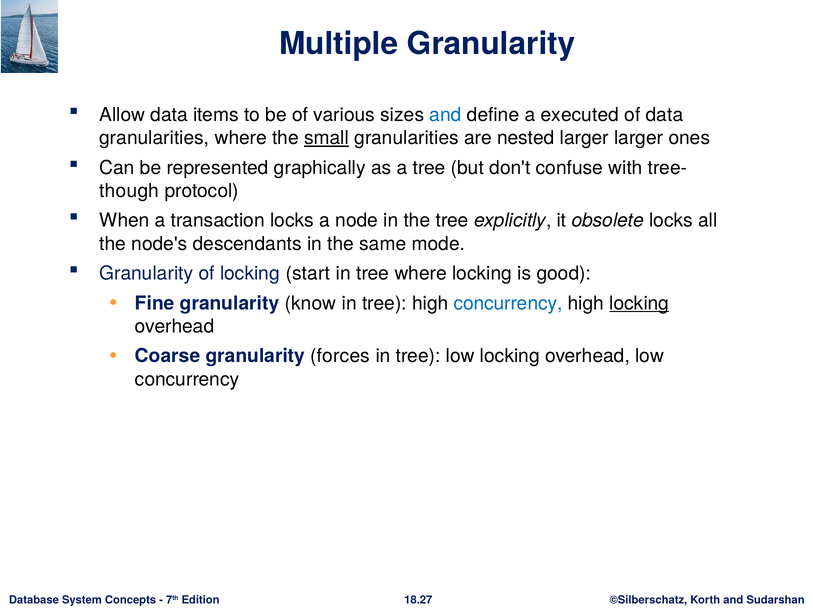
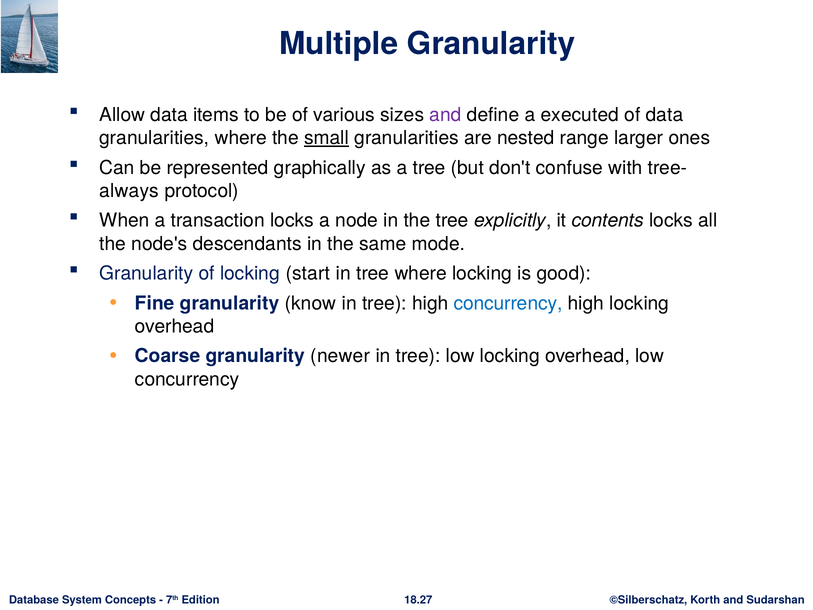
and at (446, 115) colour: blue -> purple
nested larger: larger -> range
though: though -> always
obsolete: obsolete -> contents
locking at (639, 303) underline: present -> none
forces: forces -> newer
